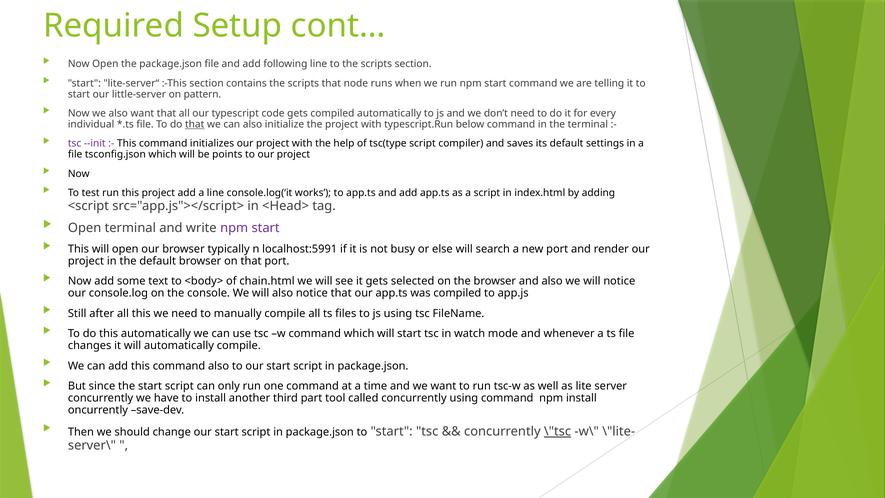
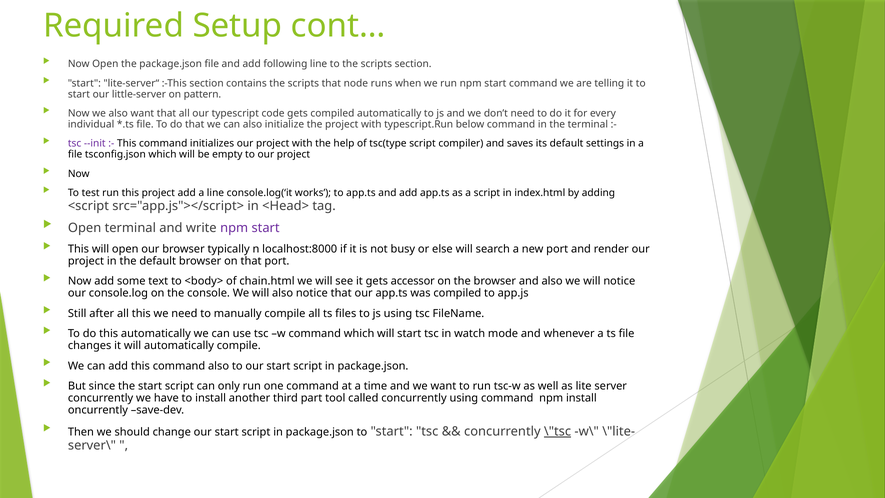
that at (195, 124) underline: present -> none
points: points -> empty
localhost:5991: localhost:5991 -> localhost:8000
selected: selected -> accessor
